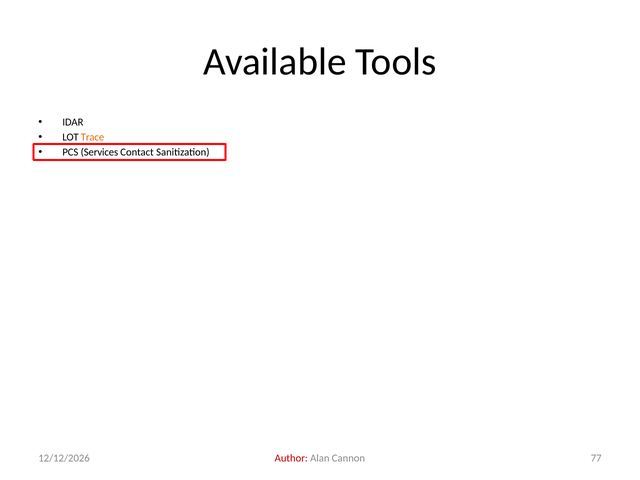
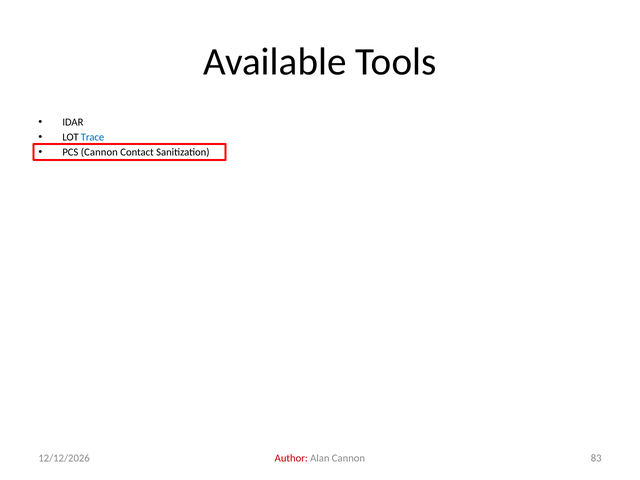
Trace colour: orange -> blue
PCS Services: Services -> Cannon
77: 77 -> 83
